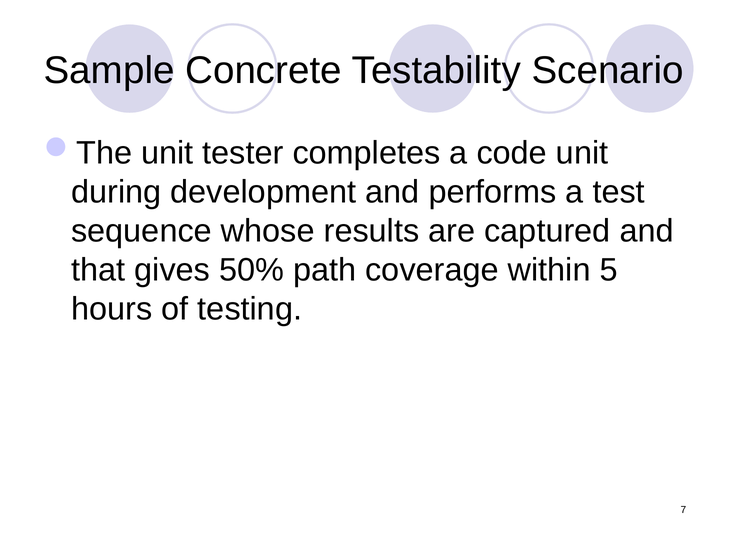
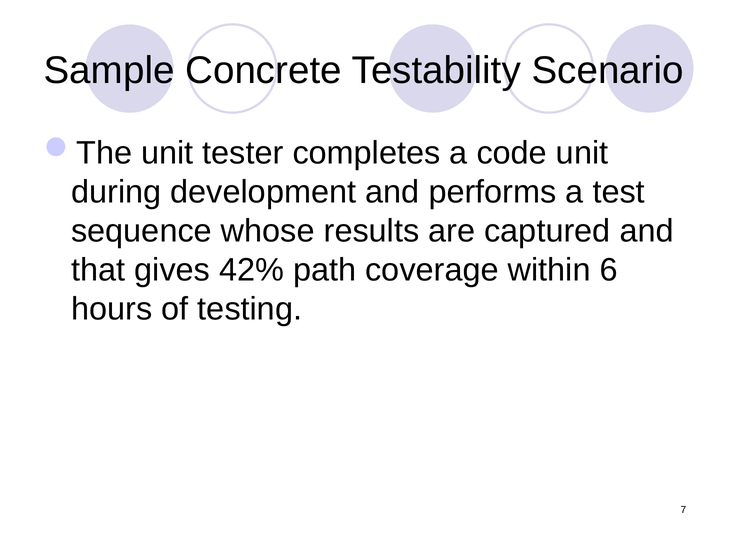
50%: 50% -> 42%
5: 5 -> 6
